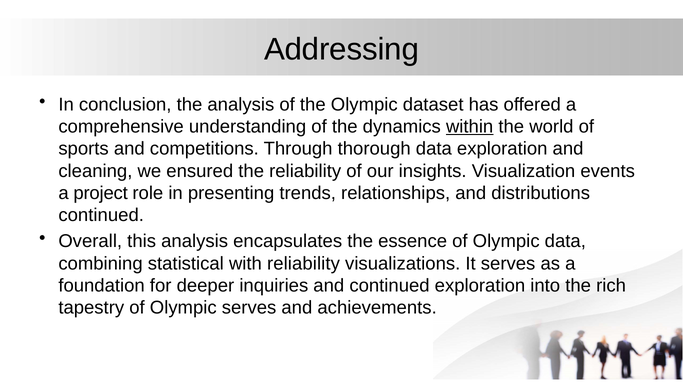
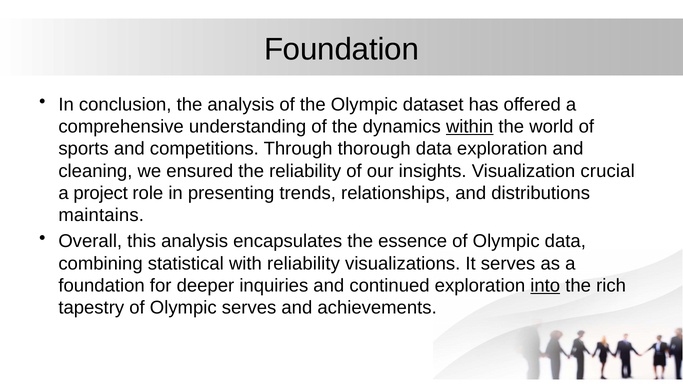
Addressing at (341, 50): Addressing -> Foundation
events: events -> crucial
continued at (101, 215): continued -> maintains
into underline: none -> present
